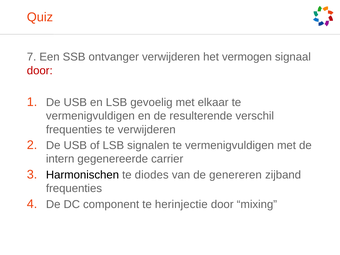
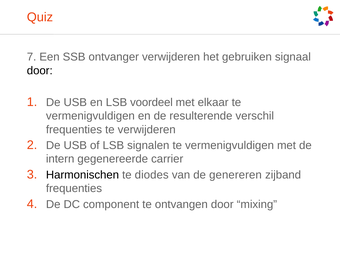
vermogen: vermogen -> gebruiken
door at (40, 71) colour: red -> black
gevoelig: gevoelig -> voordeel
herinjectie: herinjectie -> ontvangen
